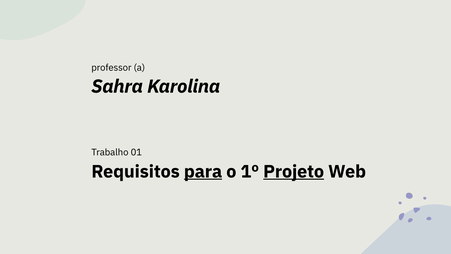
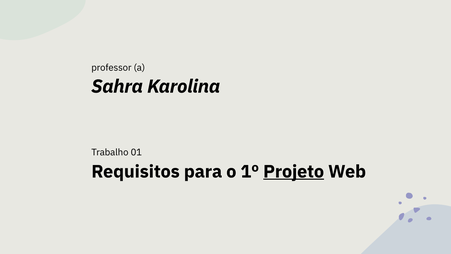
para underline: present -> none
